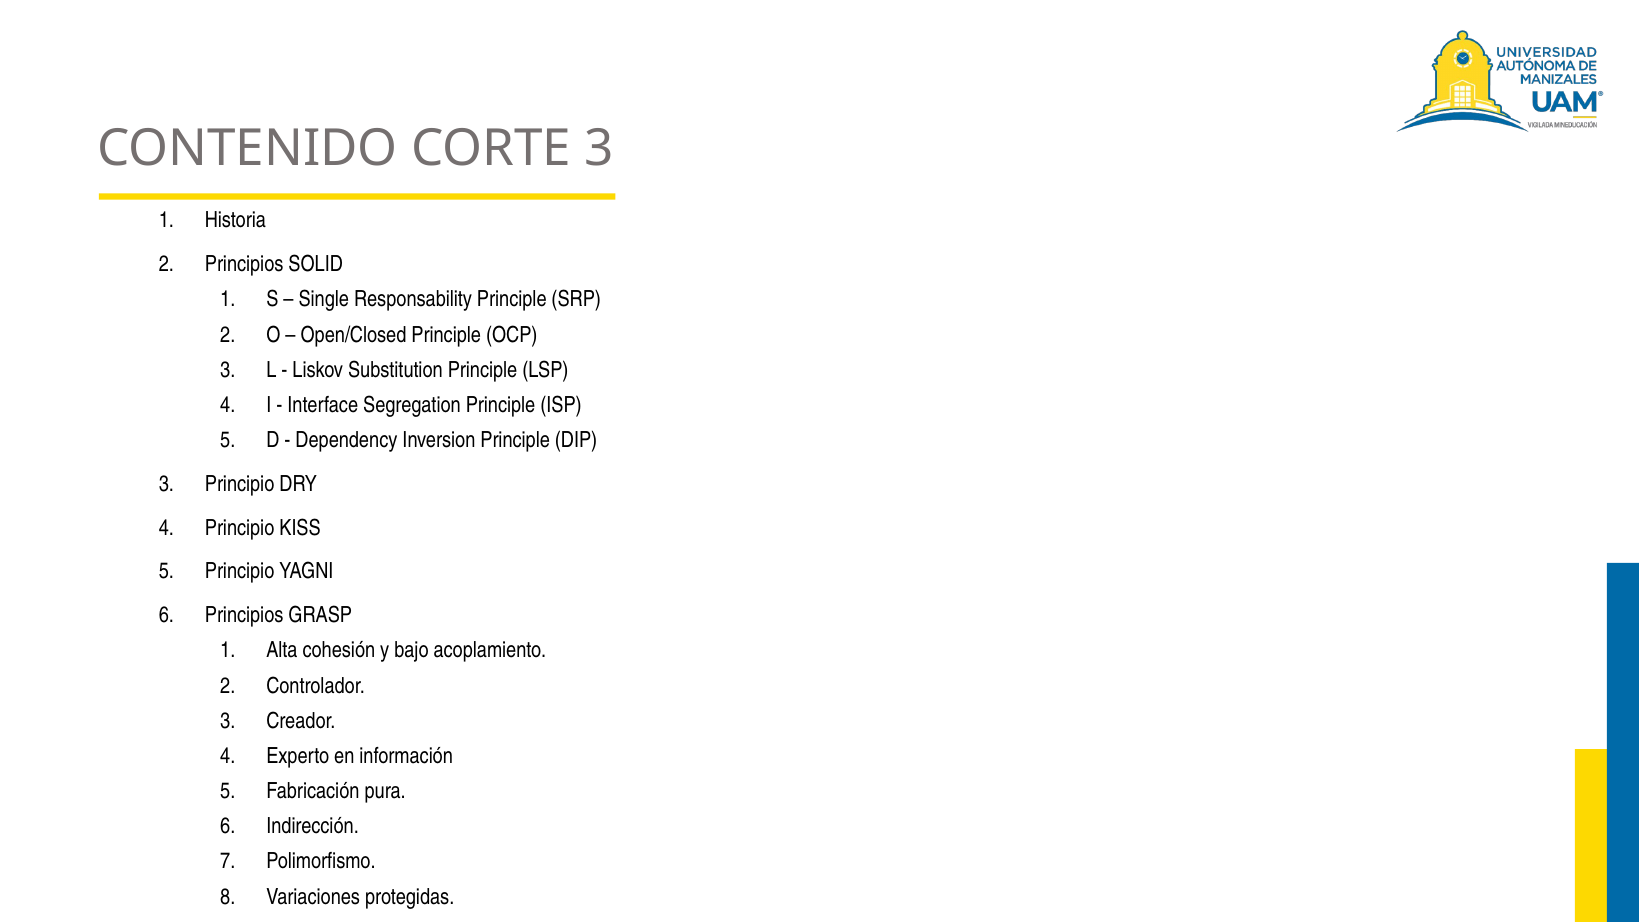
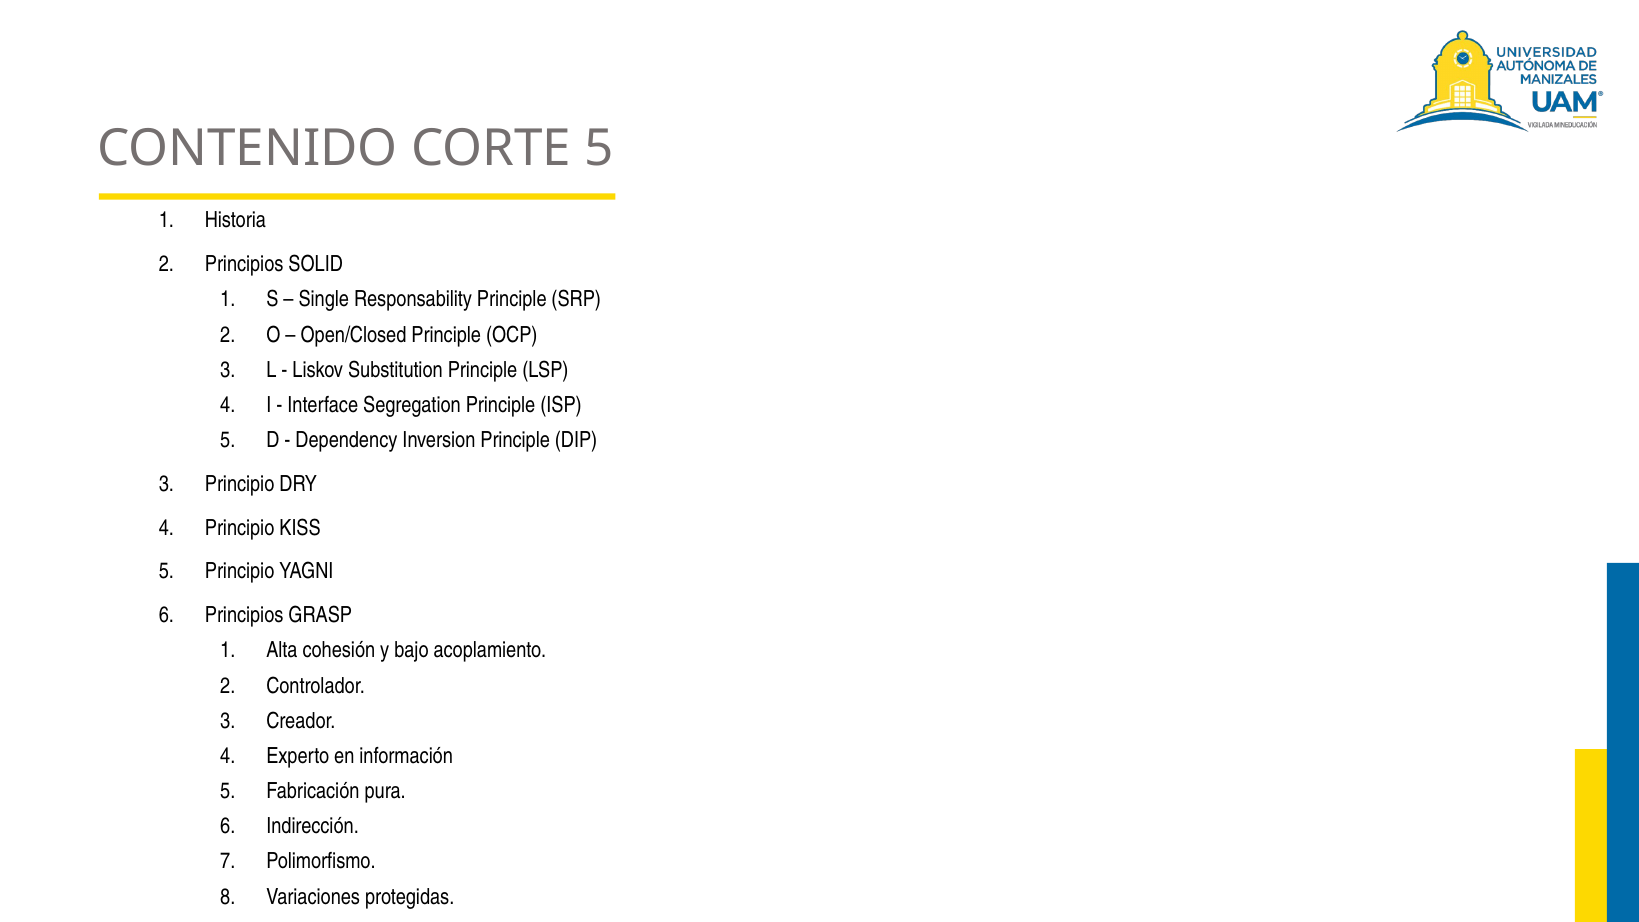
CORTE 3: 3 -> 5
